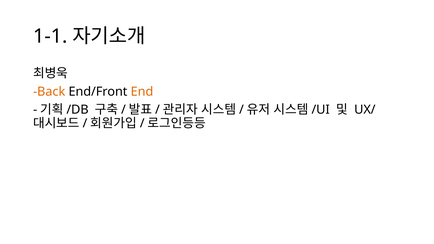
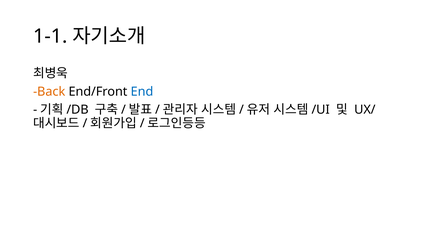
End colour: orange -> blue
